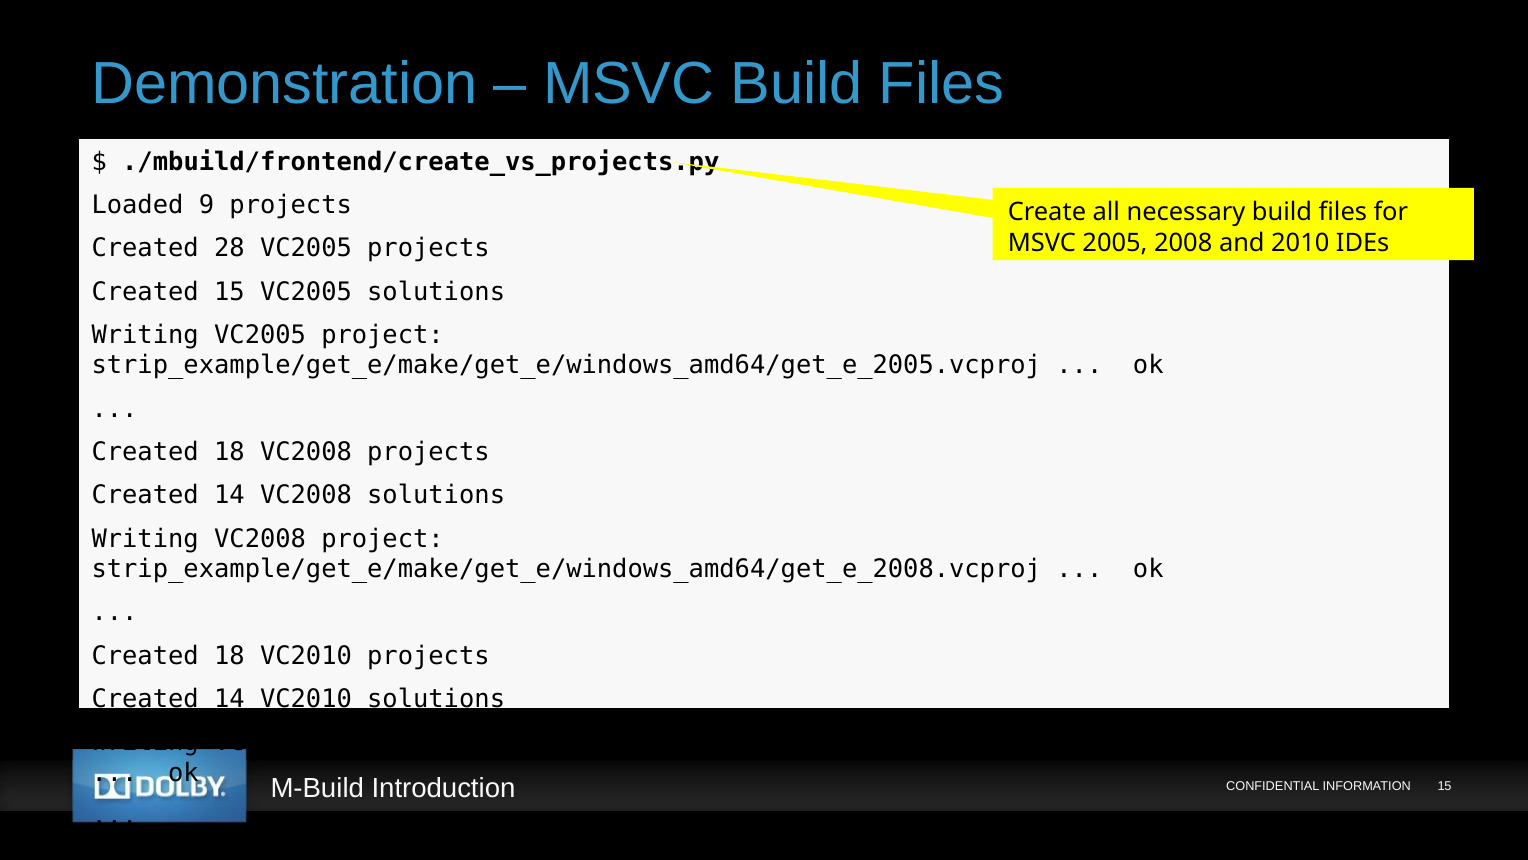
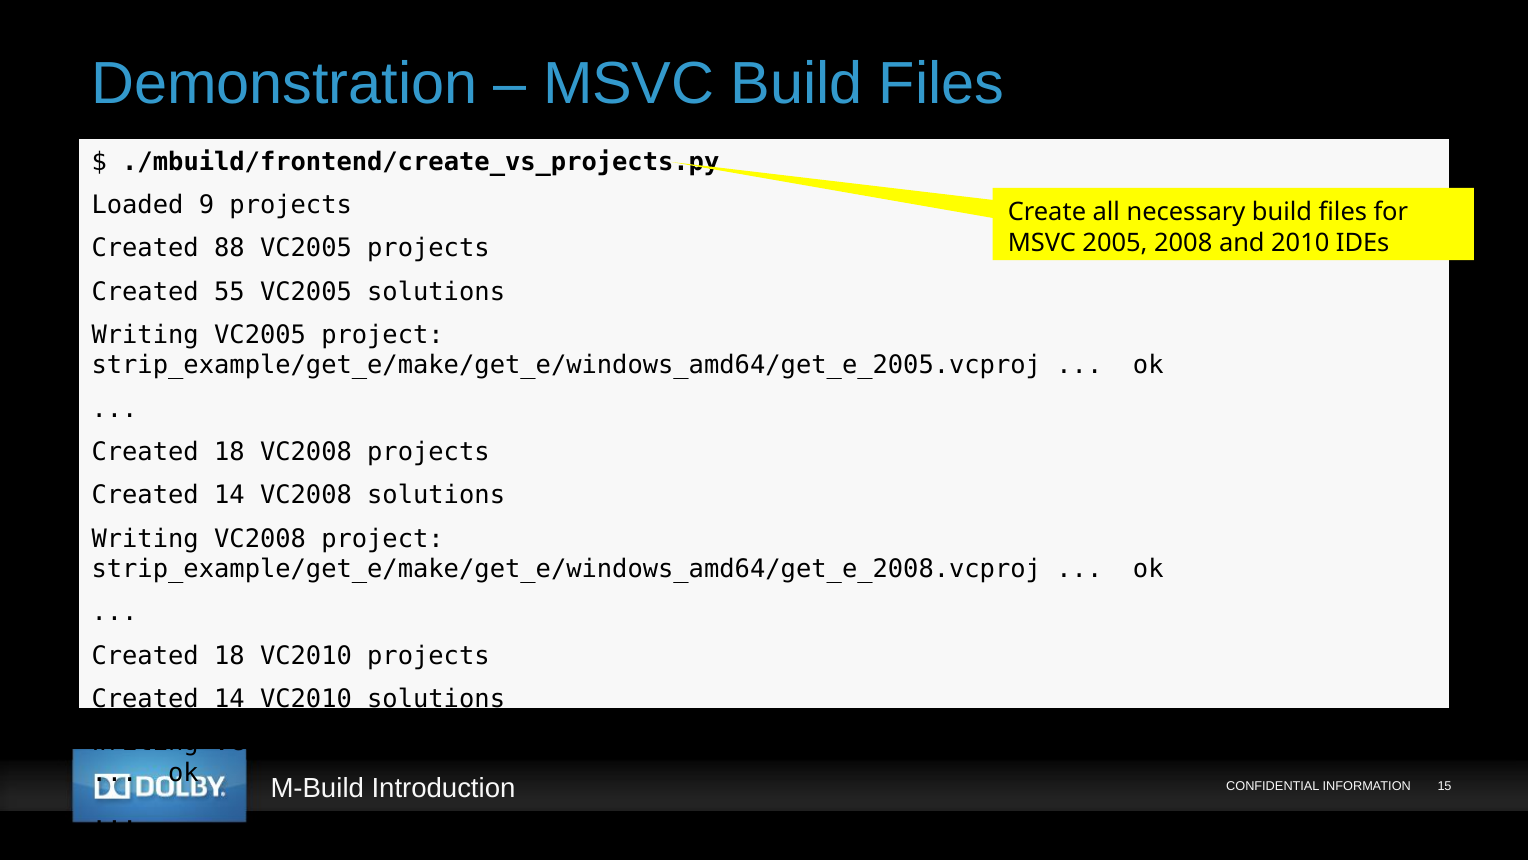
28: 28 -> 88
Created 15: 15 -> 55
